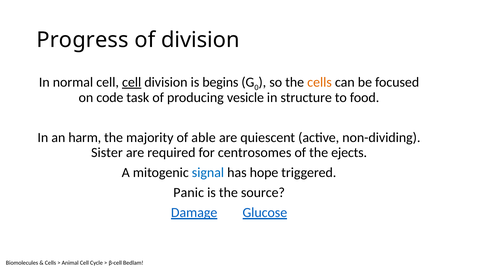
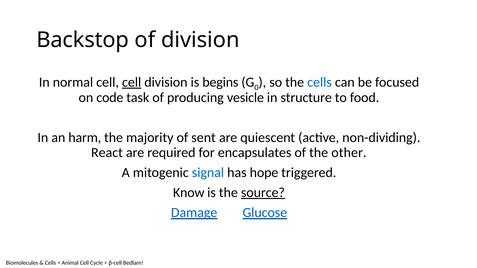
Progress: Progress -> Backstop
cells at (320, 82) colour: orange -> blue
able: able -> sent
Sister: Sister -> React
centrosomes: centrosomes -> encapsulates
ejects: ejects -> other
Panic: Panic -> Know
source underline: none -> present
